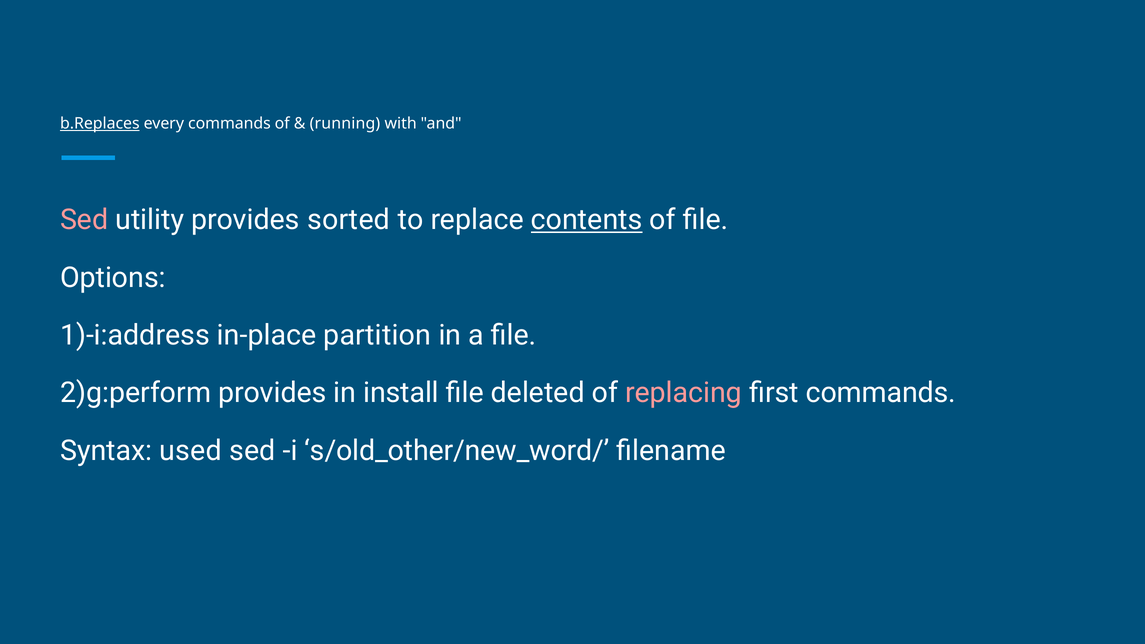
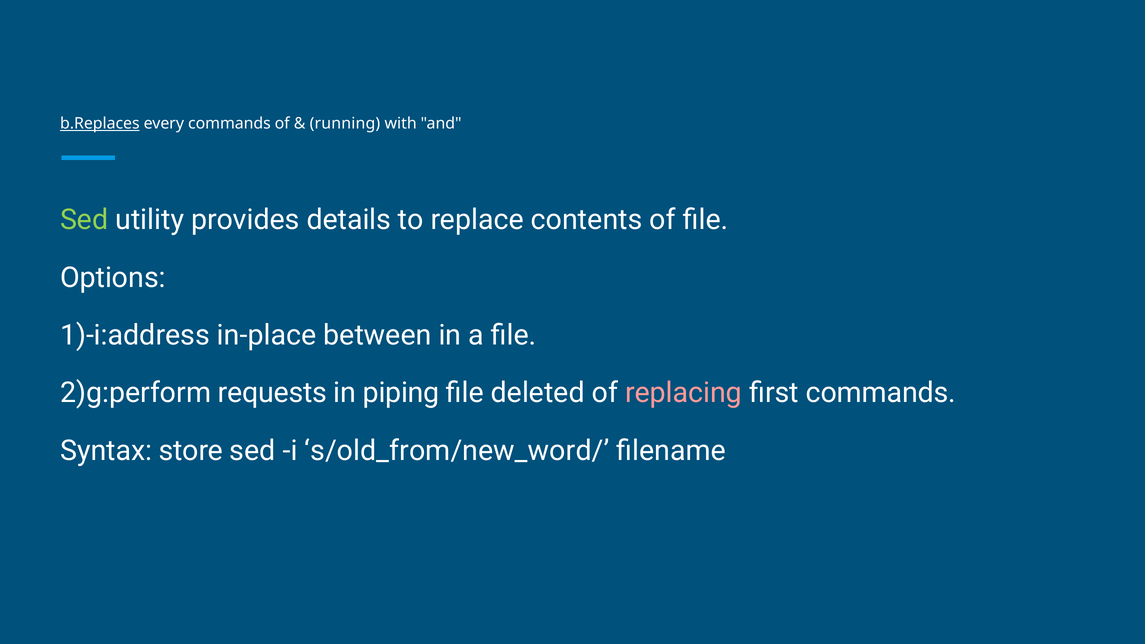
Sed at (84, 220) colour: pink -> light green
sorted: sorted -> details
contents underline: present -> none
partition: partition -> between
2)g:perform provides: provides -> requests
install: install -> piping
used: used -> store
s/old_other/new_word/: s/old_other/new_word/ -> s/old_from/new_word/
